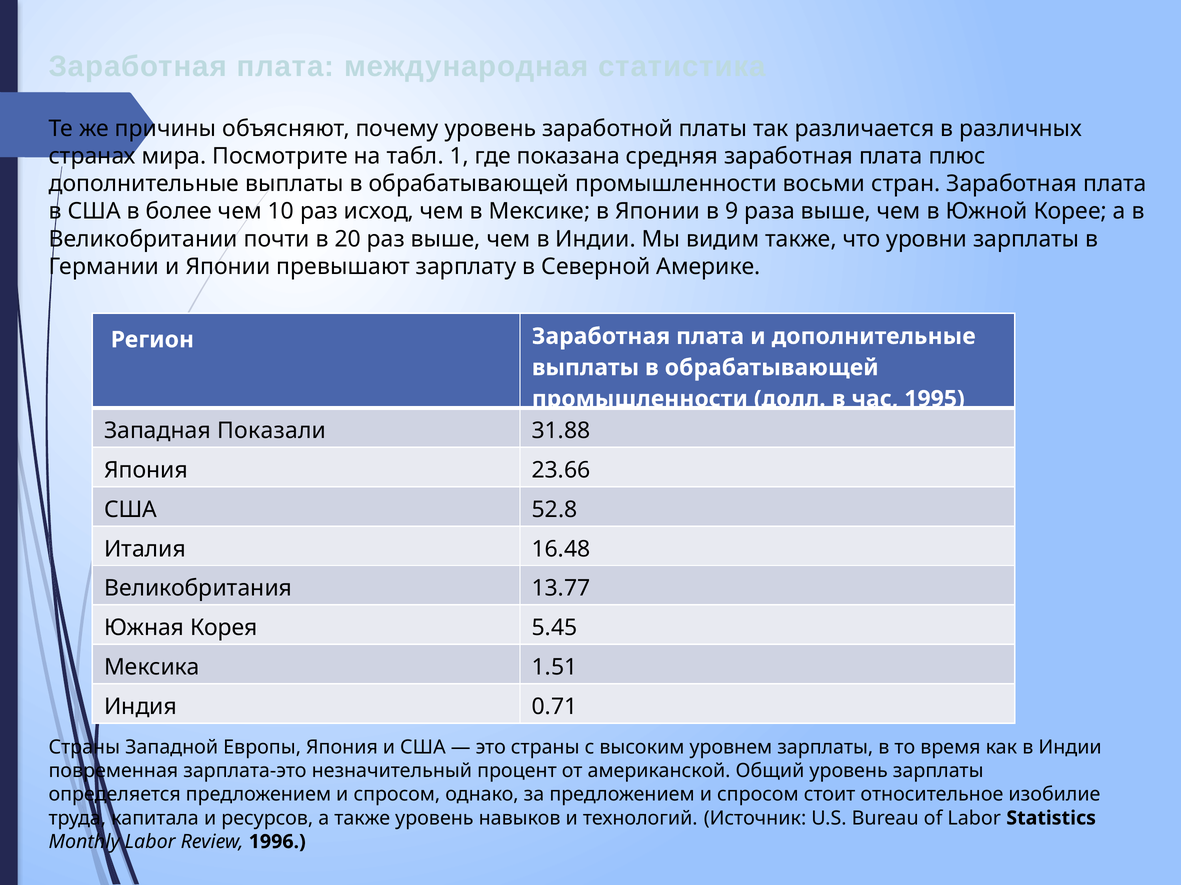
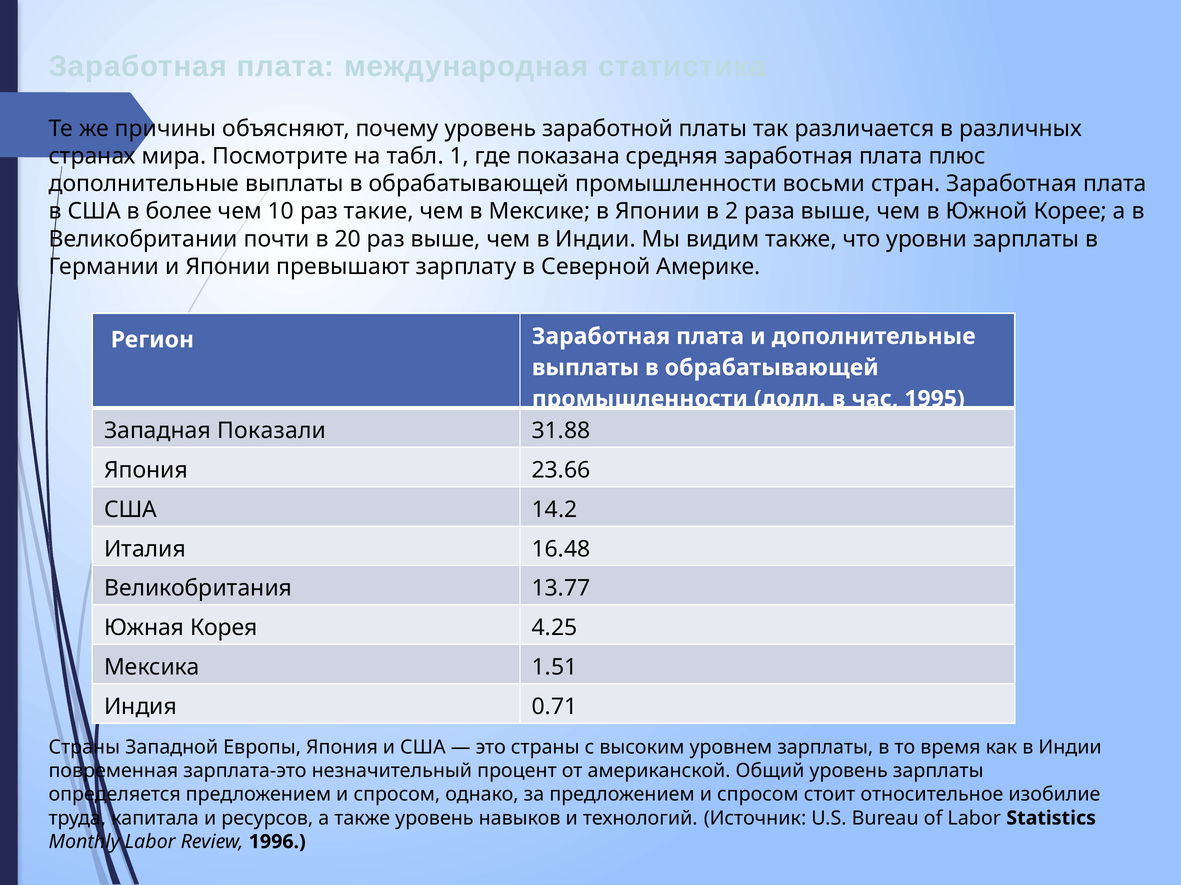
исход: исход -> такие
9: 9 -> 2
52.8: 52.8 -> 14.2
5.45: 5.45 -> 4.25
